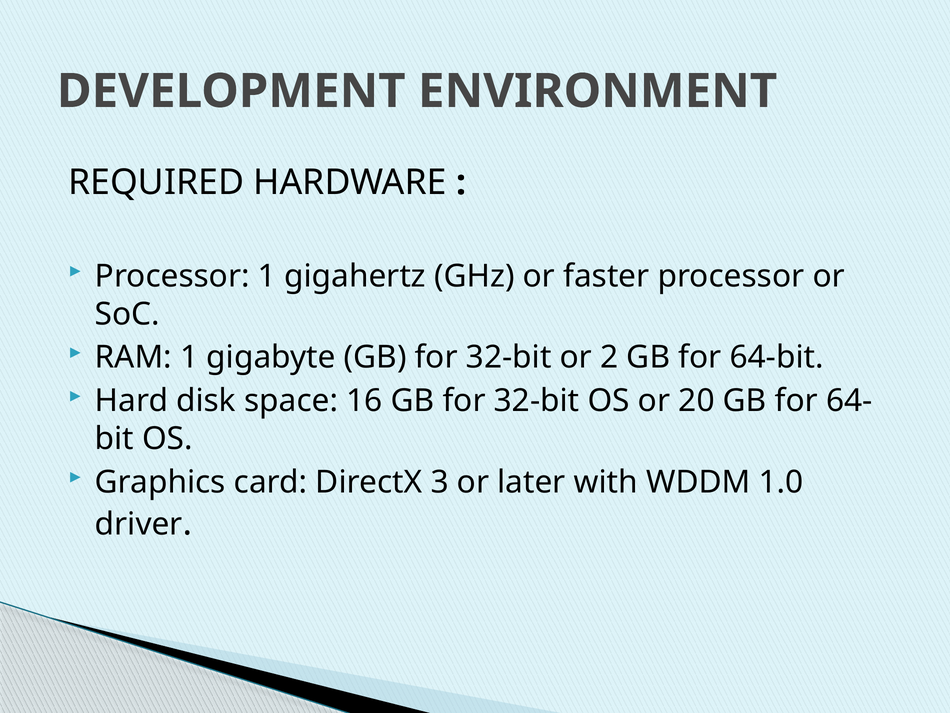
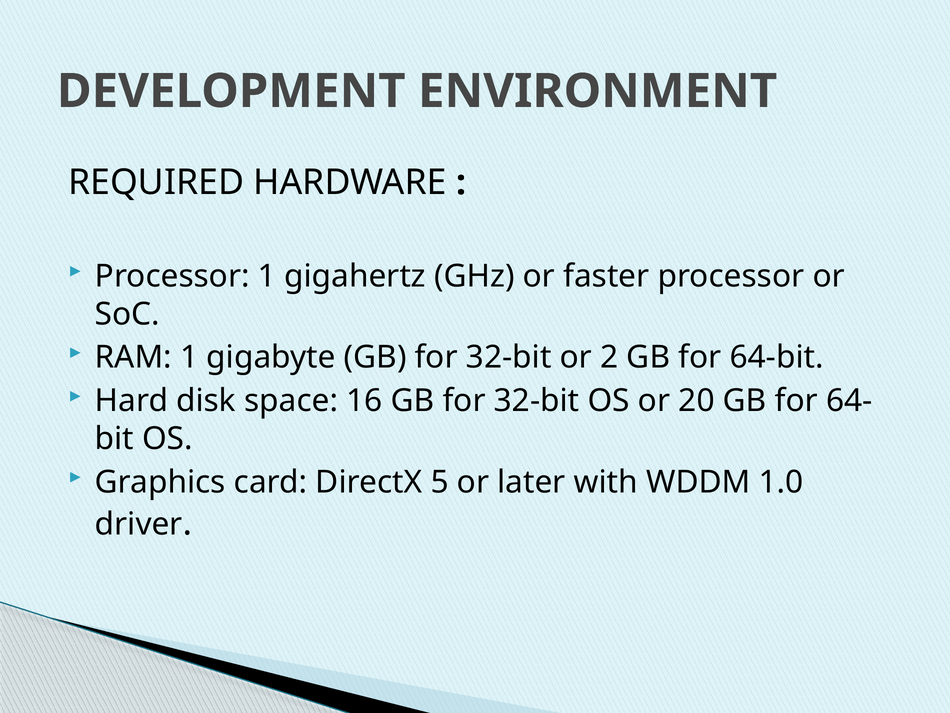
3: 3 -> 5
